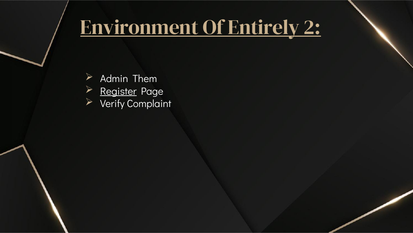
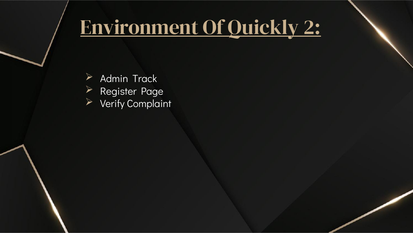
Entirely: Entirely -> Quickly
Them: Them -> Track
Register underline: present -> none
